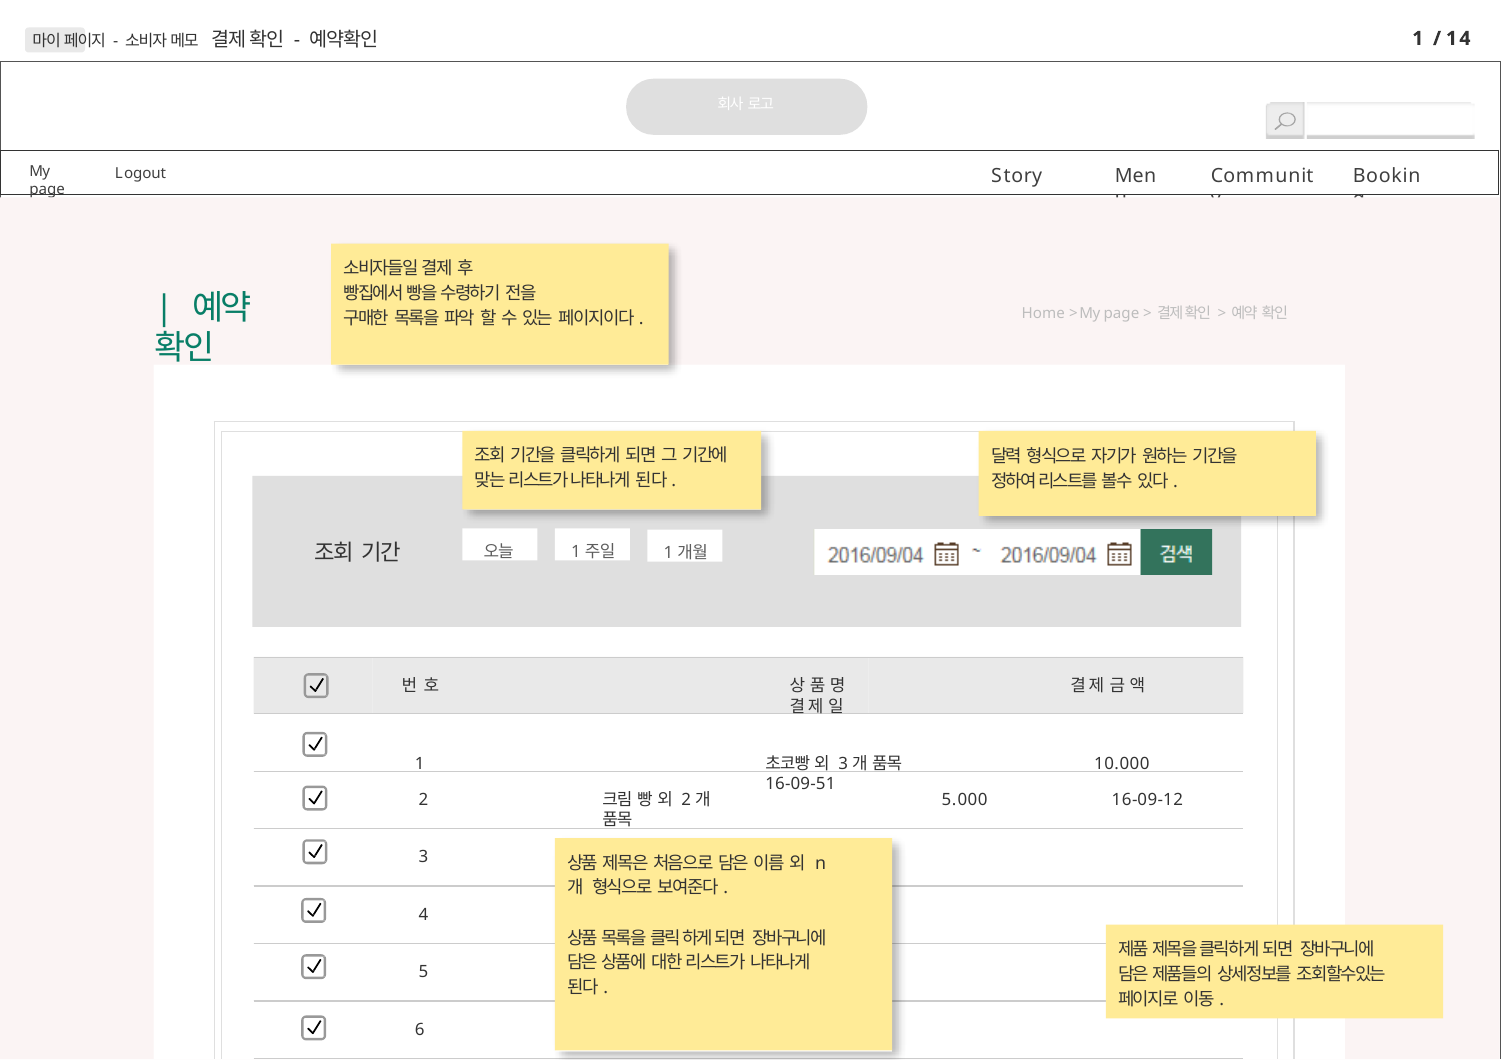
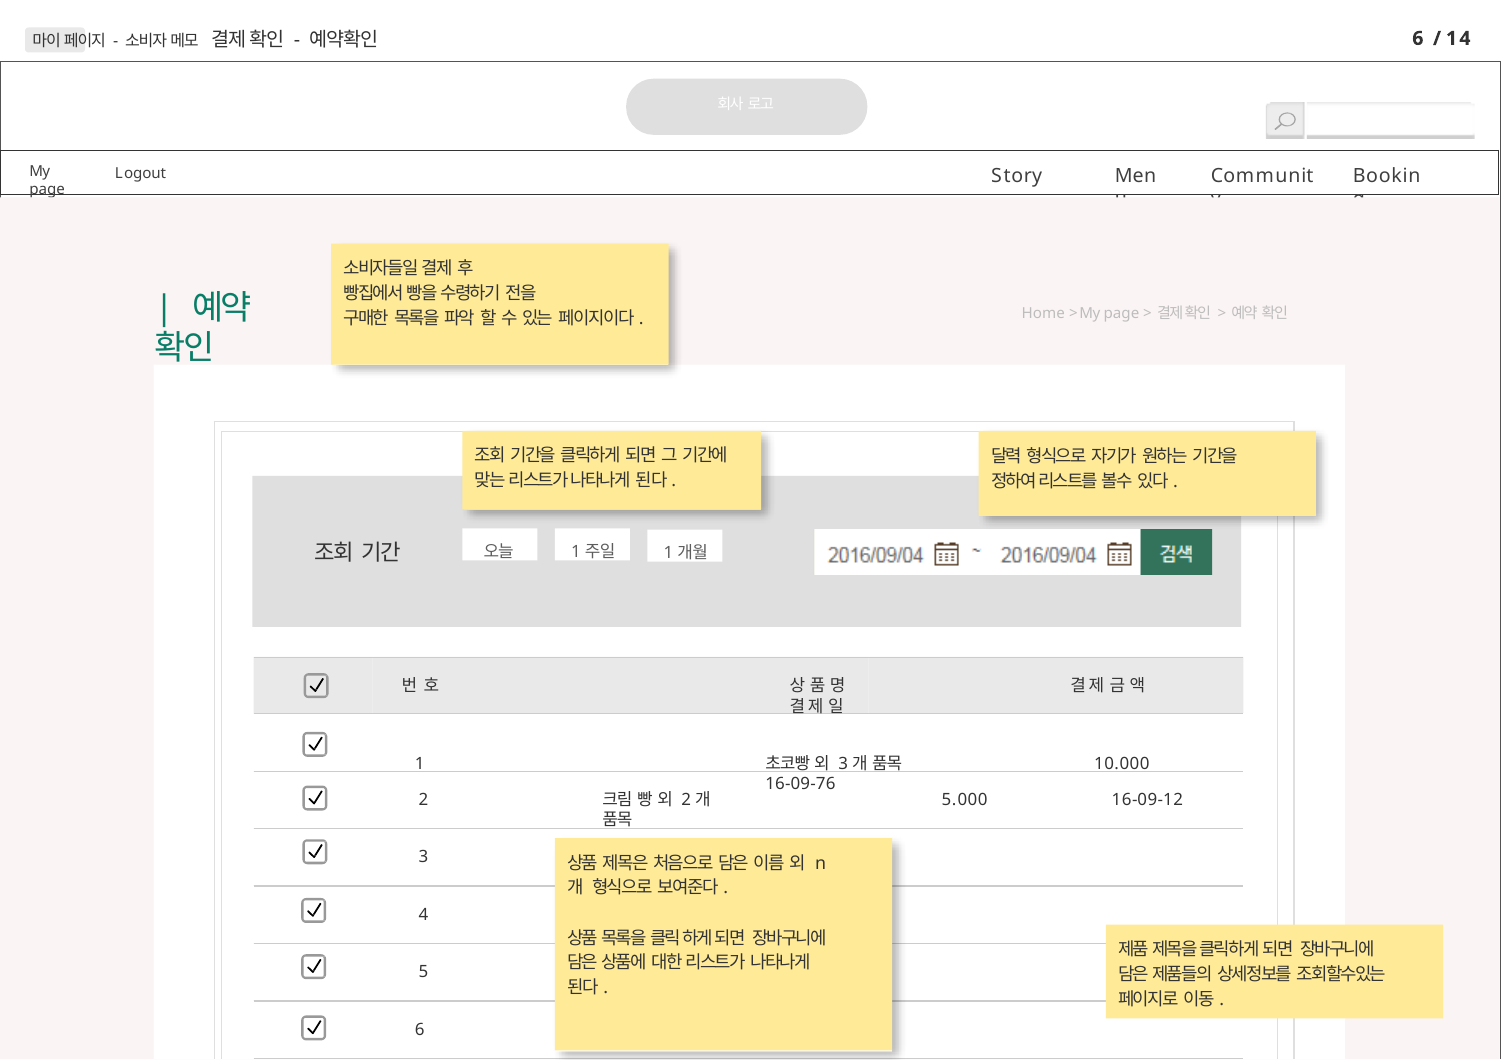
1 at (1418, 38): 1 -> 6
16-09-51: 16-09-51 -> 16-09-76
